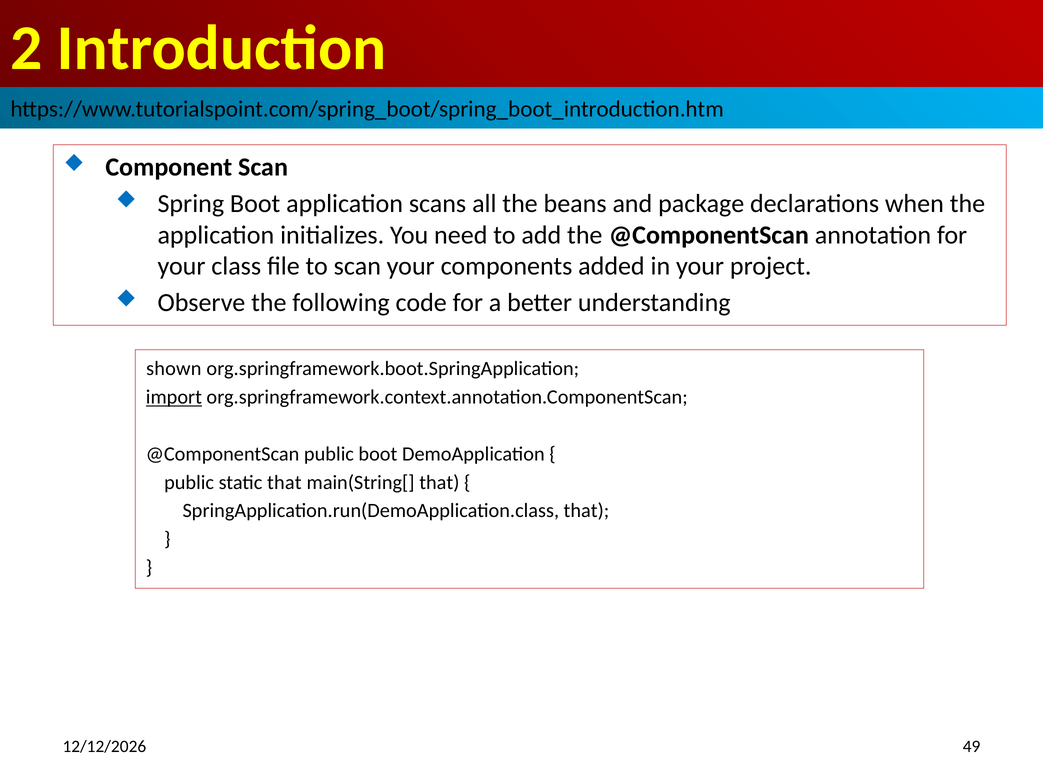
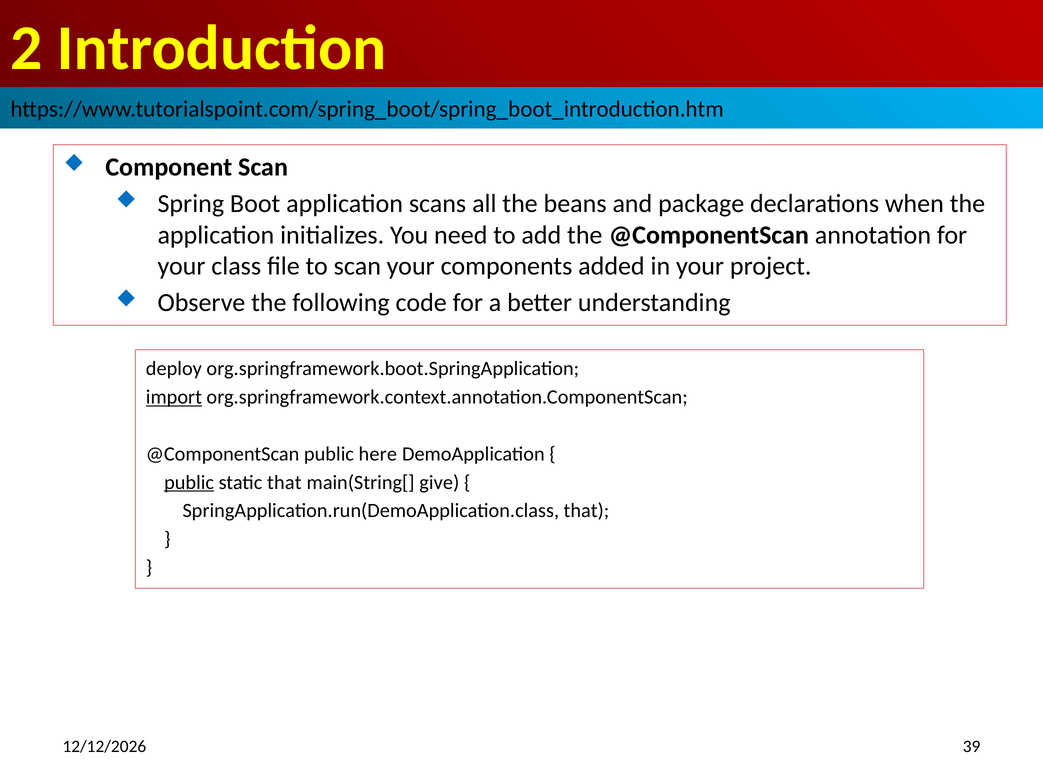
shown: shown -> deploy
public boot: boot -> here
public at (189, 483) underline: none -> present
main(String[ that: that -> give
49: 49 -> 39
